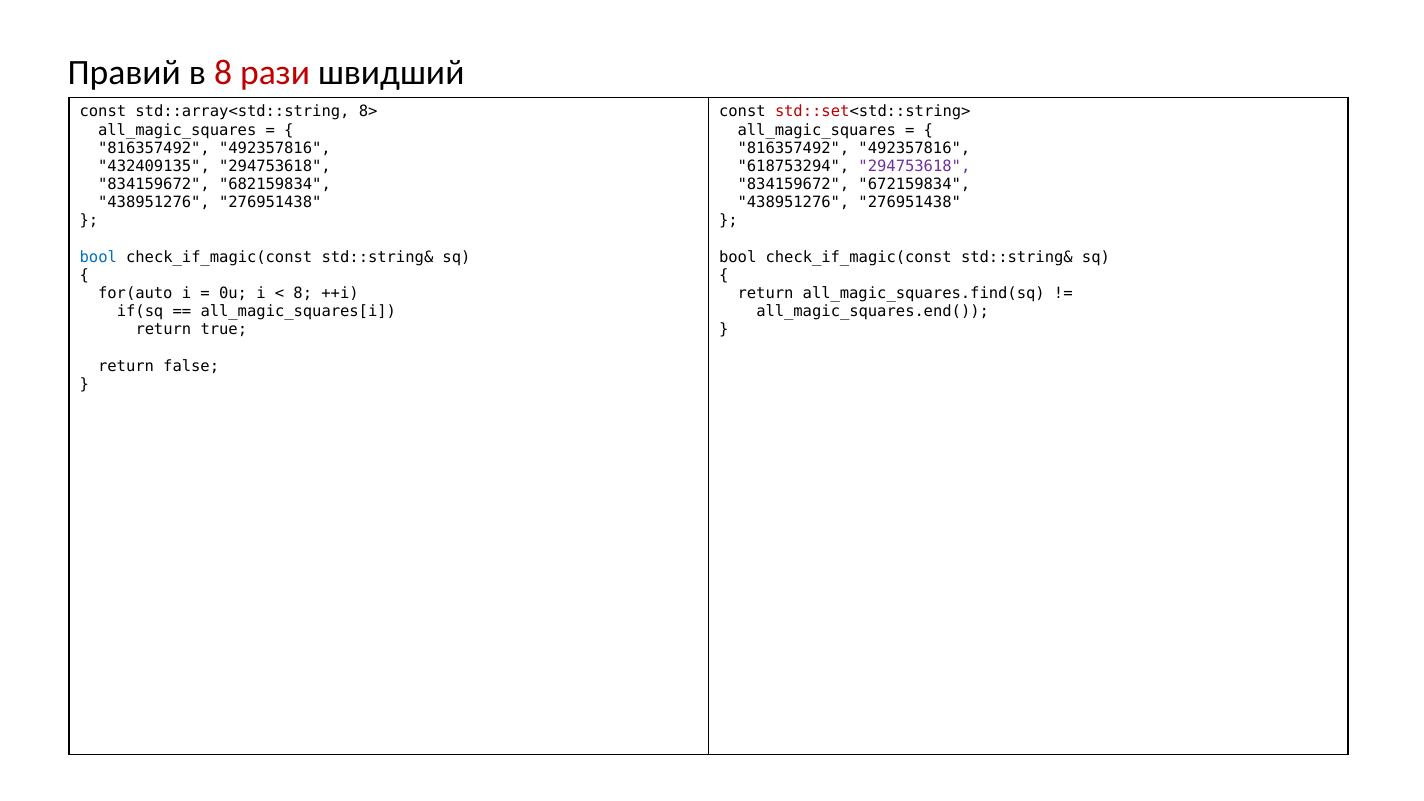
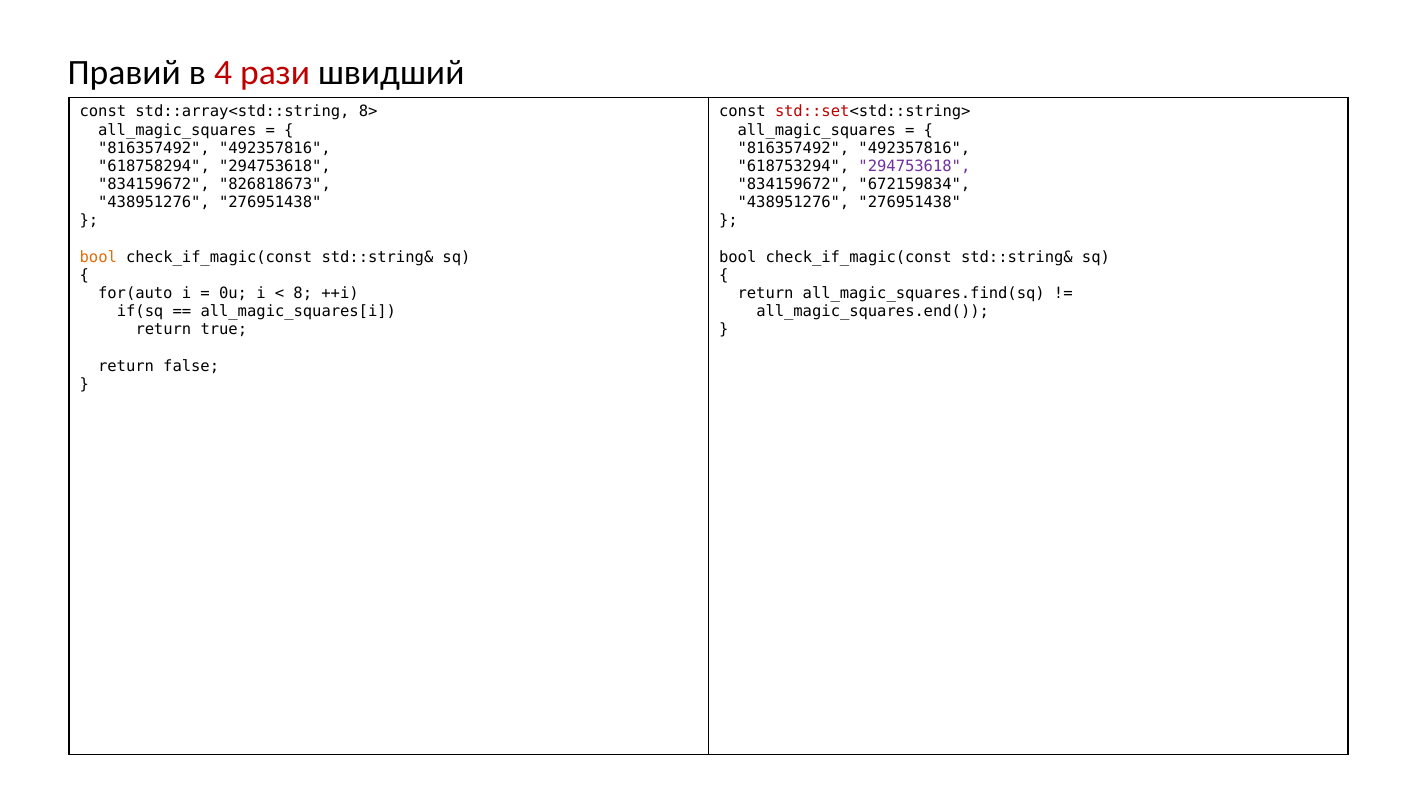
в 8: 8 -> 4
432409135: 432409135 -> 618758294
682159834: 682159834 -> 826818673
bool at (98, 257) colour: blue -> orange
